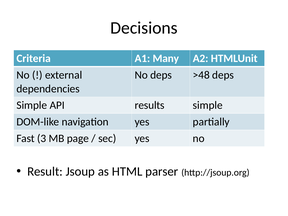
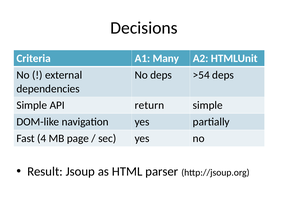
>48: >48 -> >54
results: results -> return
3: 3 -> 4
